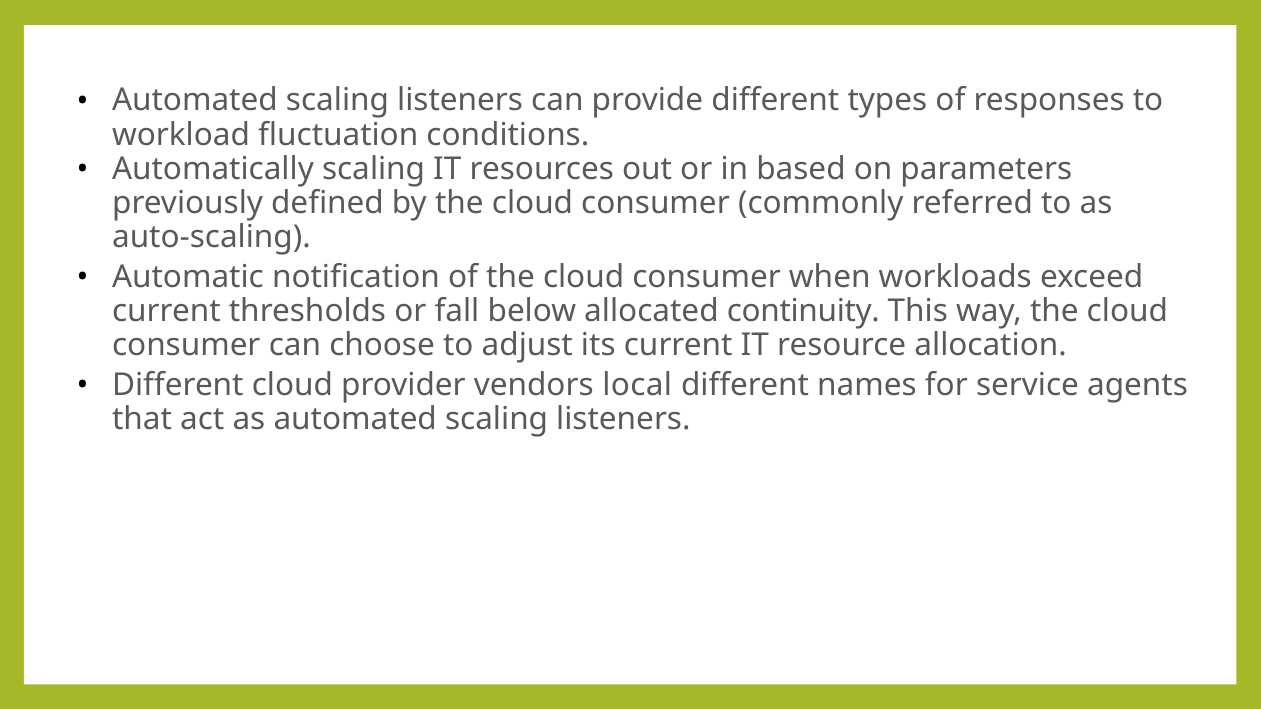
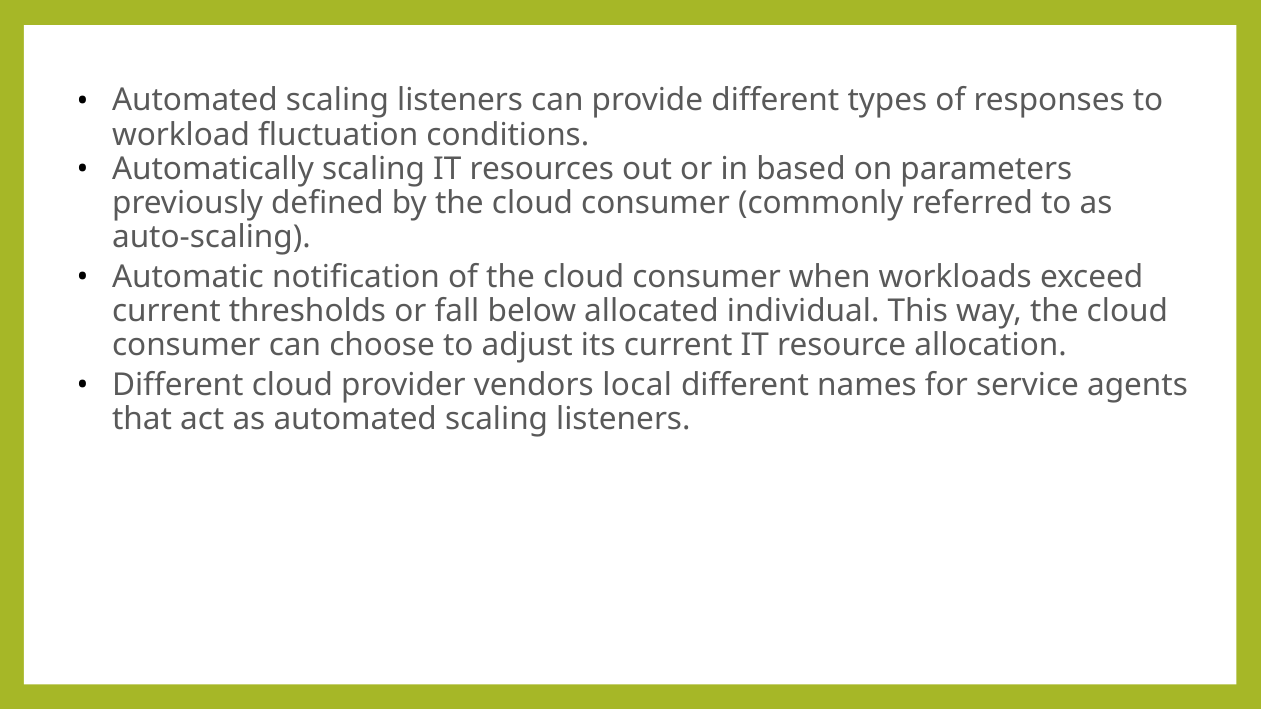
continuity: continuity -> individual
